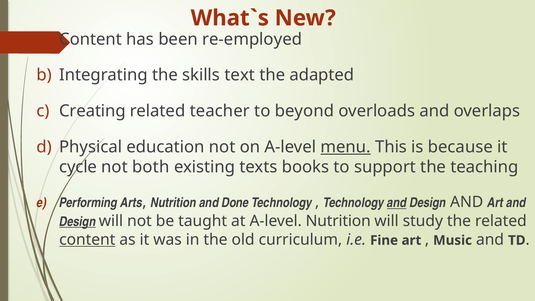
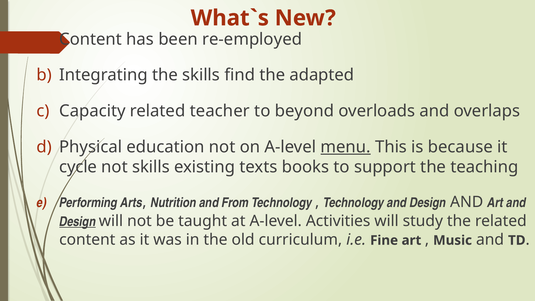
text: text -> find
Creating: Creating -> Capacity
not both: both -> skills
Done: Done -> From
and at (397, 203) underline: present -> none
A-level Nutrition: Nutrition -> Activities
content at (87, 240) underline: present -> none
